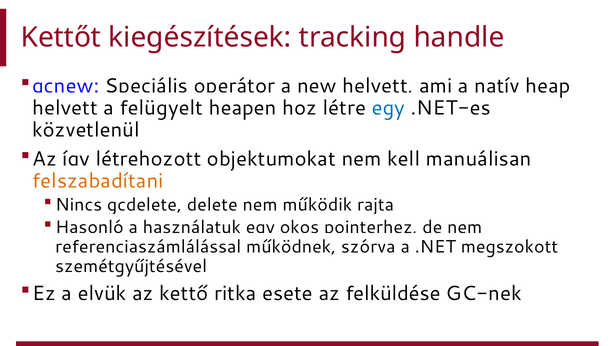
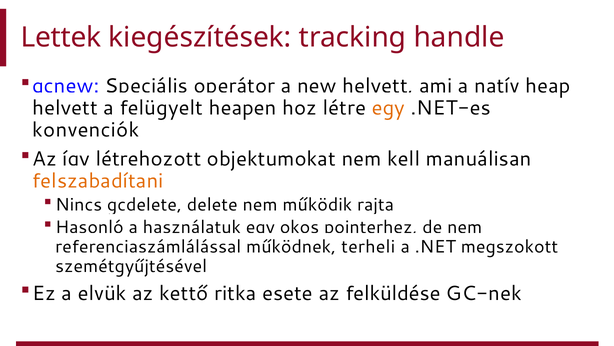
Kettőt: Kettőt -> Lettek
egy at (388, 108) colour: blue -> orange
közvetlenül: közvetlenül -> konvenciók
szórva: szórva -> terheli
